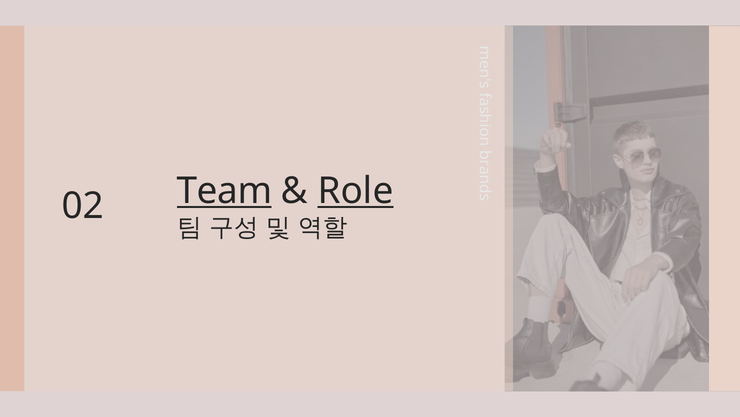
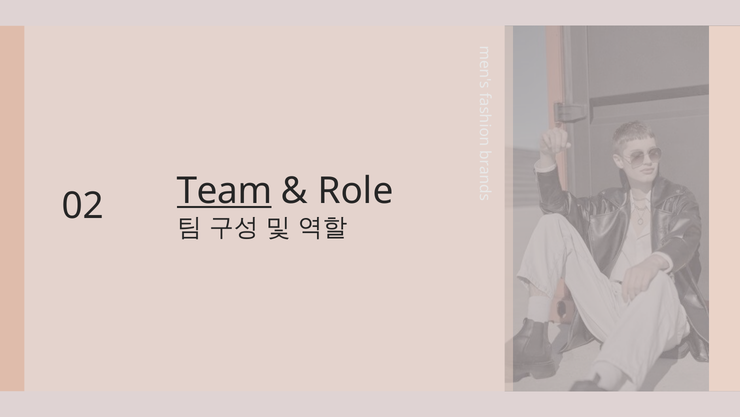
Role underline: present -> none
